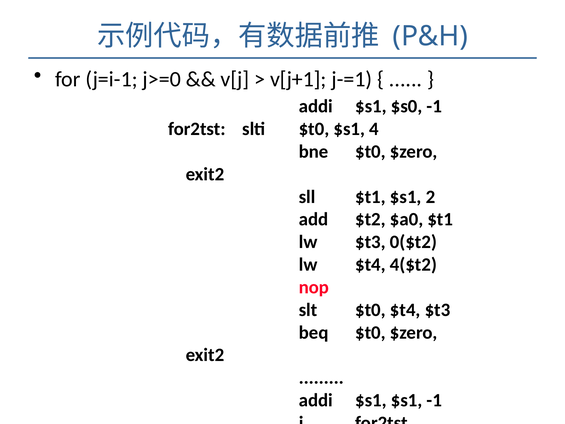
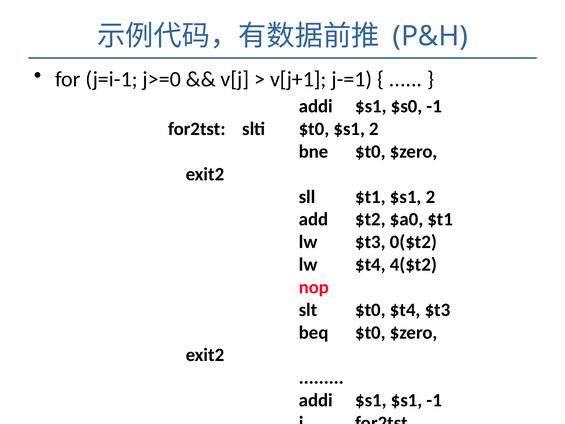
$t0 $s1 4: 4 -> 2
